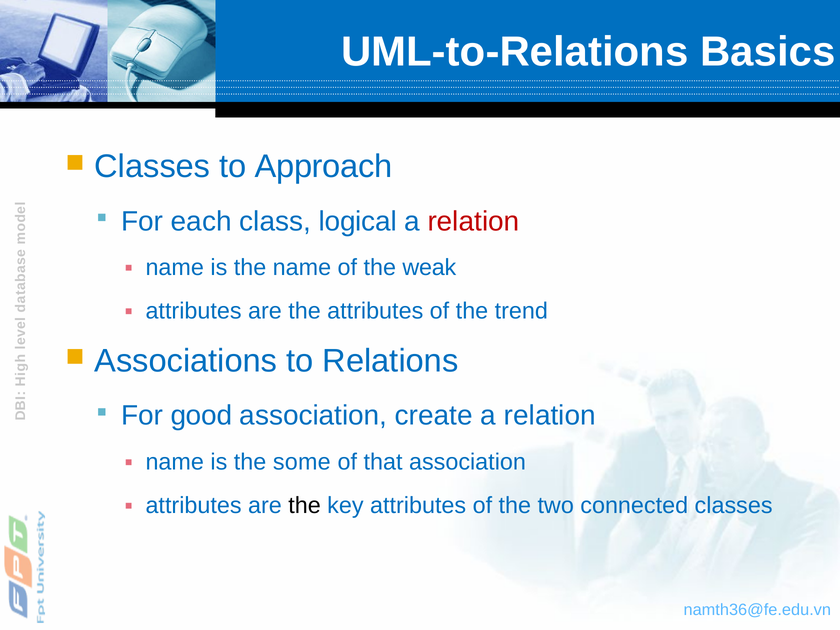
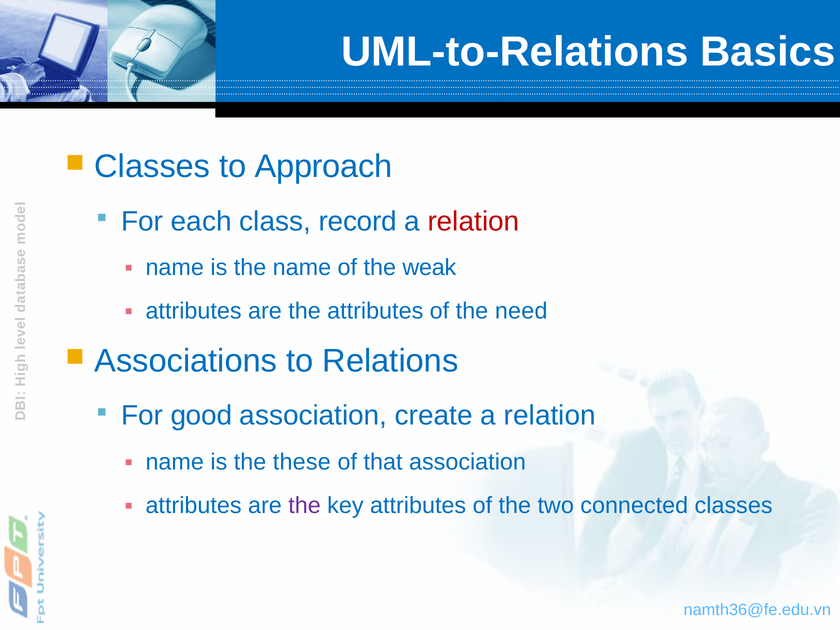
logical: logical -> record
trend: trend -> need
some: some -> these
the at (305, 506) colour: black -> purple
